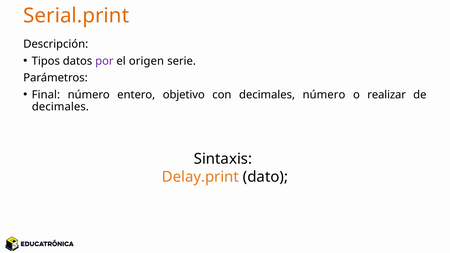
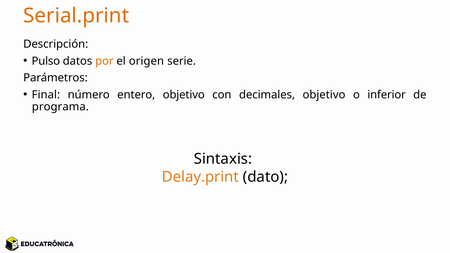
Tipos: Tipos -> Pulso
por colour: purple -> orange
decimales número: número -> objetivo
realizar: realizar -> inferior
decimales at (60, 107): decimales -> programa
